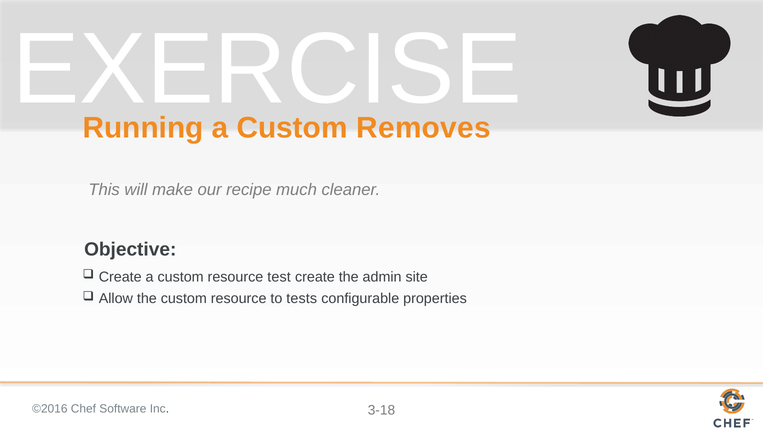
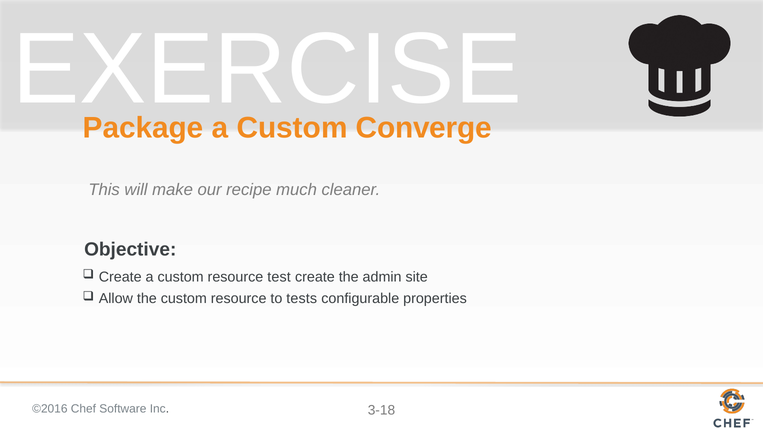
Running: Running -> Package
Removes: Removes -> Converge
